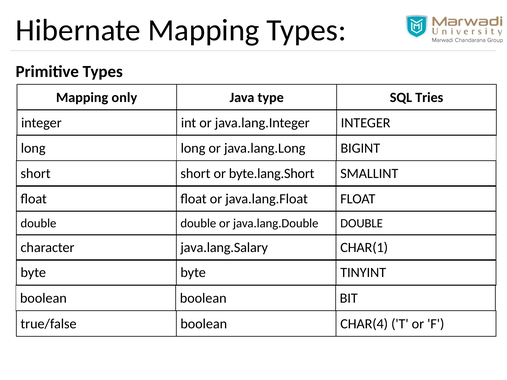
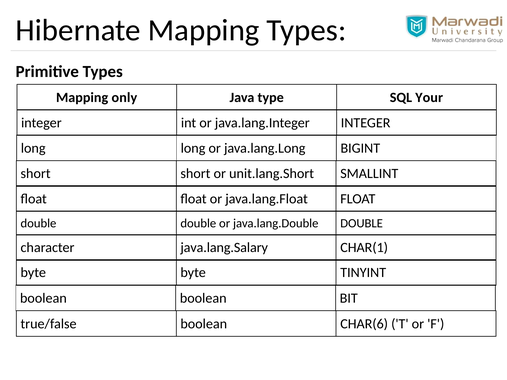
Tries: Tries -> Your
byte.lang.Short: byte.lang.Short -> unit.lang.Short
CHAR(4: CHAR(4 -> CHAR(6
